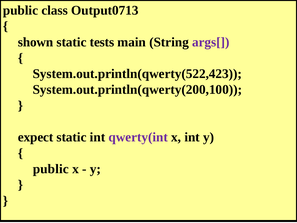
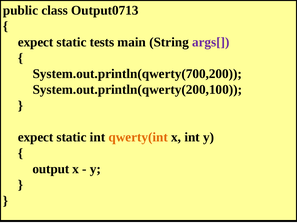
shown at (36, 42): shown -> expect
System.out.println(qwerty(522,423: System.out.println(qwerty(522,423 -> System.out.println(qwerty(700,200
qwerty(int colour: purple -> orange
public at (51, 169): public -> output
